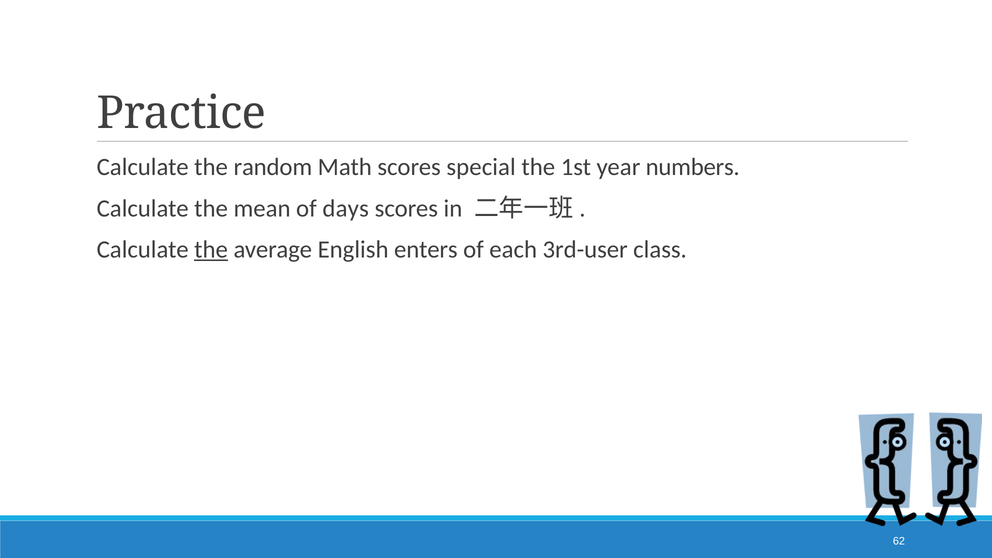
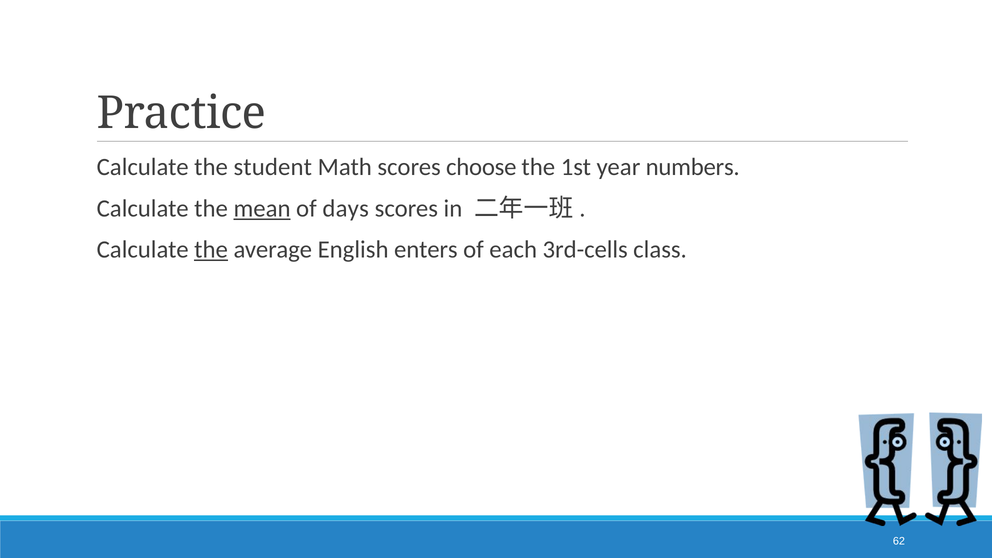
random: random -> student
special: special -> choose
mean underline: none -> present
3rd-user: 3rd-user -> 3rd-cells
